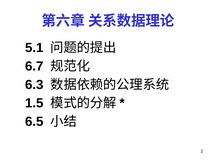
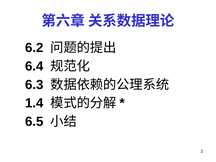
5.1: 5.1 -> 6.2
6.7: 6.7 -> 6.4
1.5: 1.5 -> 1.4
